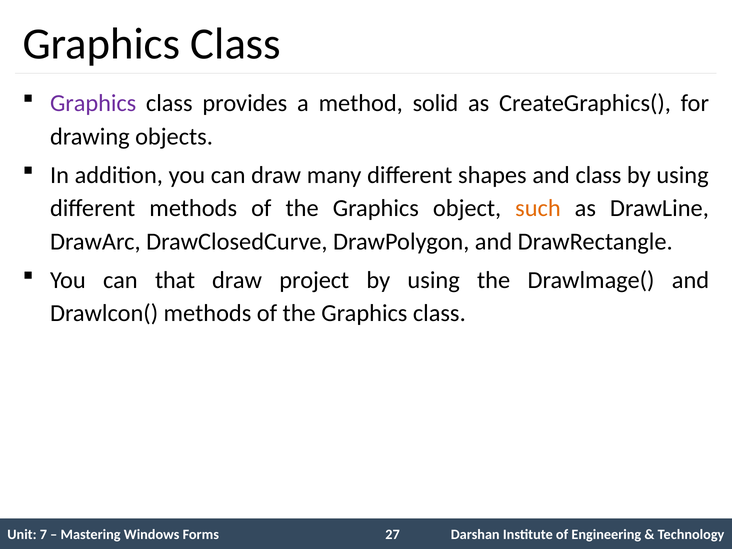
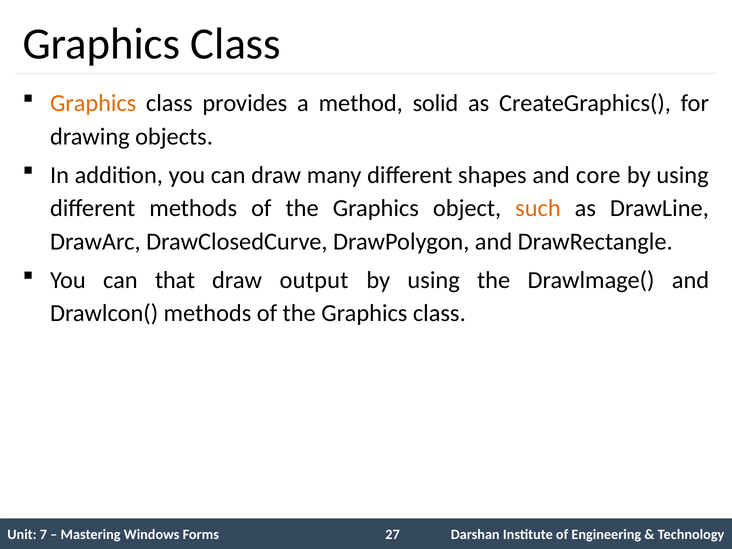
Graphics at (93, 103) colour: purple -> orange
and class: class -> core
project: project -> output
